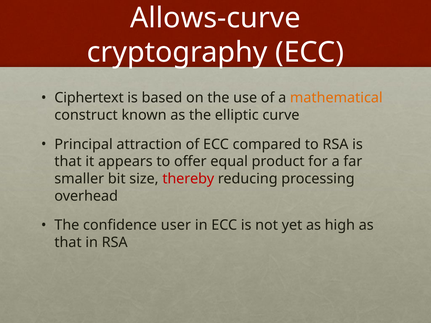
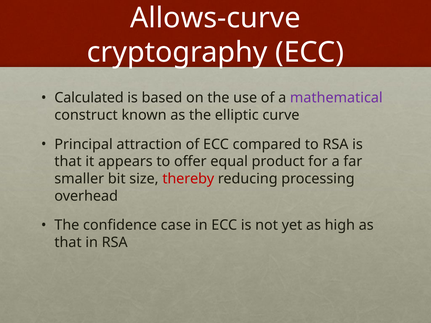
Ciphertext: Ciphertext -> Calculated
mathematical colour: orange -> purple
user: user -> case
